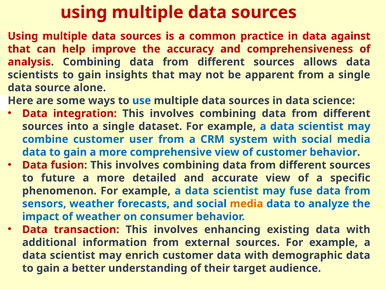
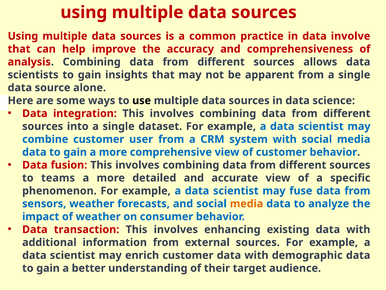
against: against -> involve
use colour: blue -> black
future: future -> teams
